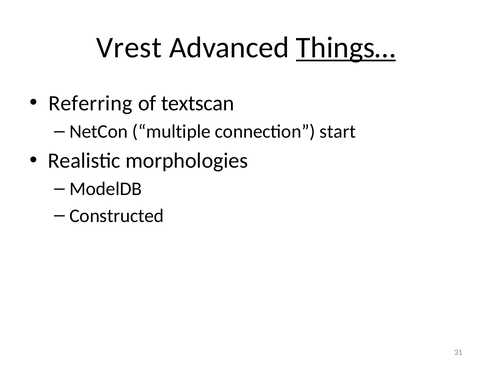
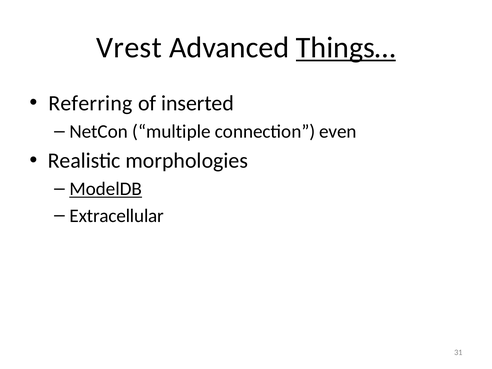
textscan: textscan -> inserted
start: start -> even
ModelDB underline: none -> present
Constructed: Constructed -> Extracellular
